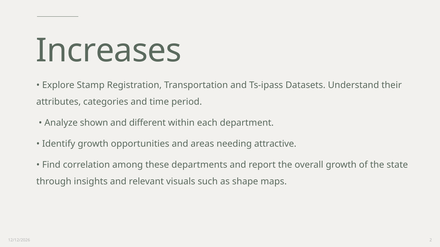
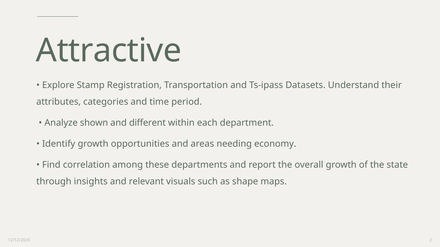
Increases: Increases -> Attractive
attractive: attractive -> economy
